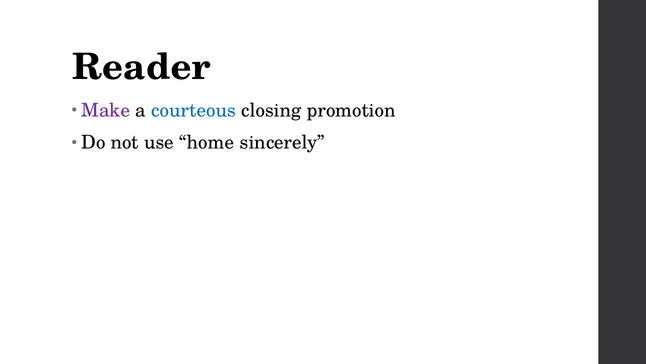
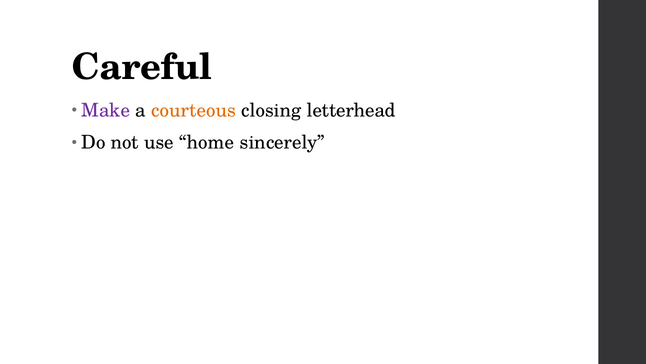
Reader: Reader -> Careful
courteous colour: blue -> orange
promotion: promotion -> letterhead
